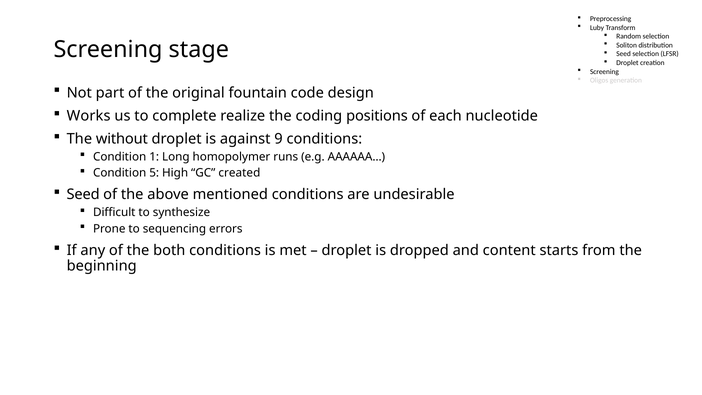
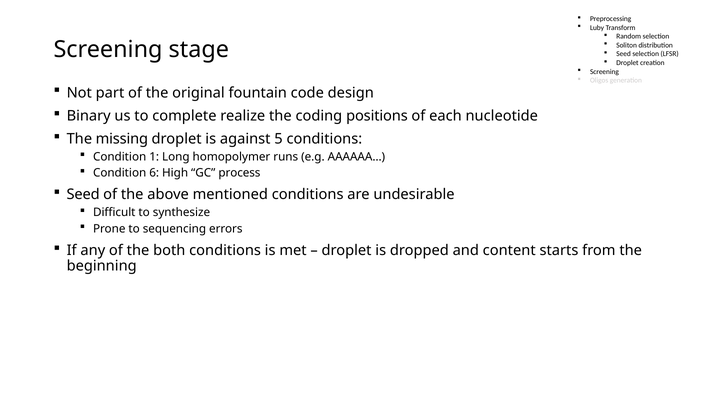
Works: Works -> Binary
without: without -> missing
9: 9 -> 5
5: 5 -> 6
created: created -> process
